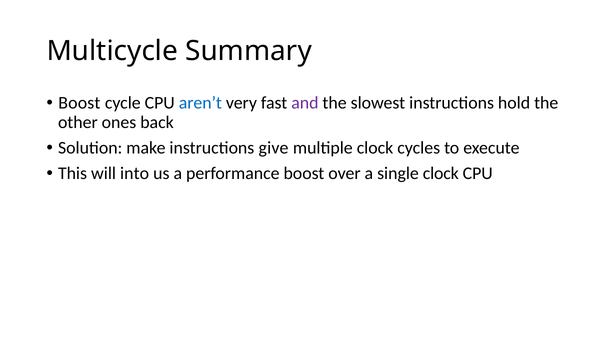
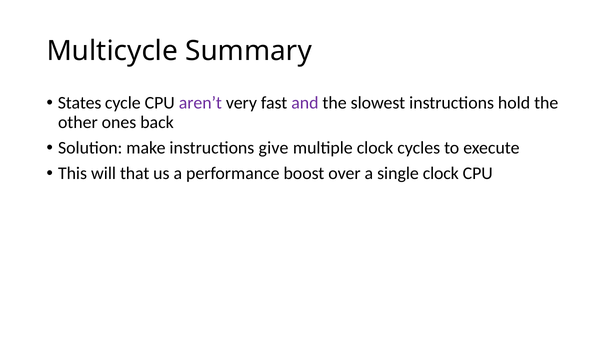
Boost at (79, 103): Boost -> States
aren’t colour: blue -> purple
into: into -> that
